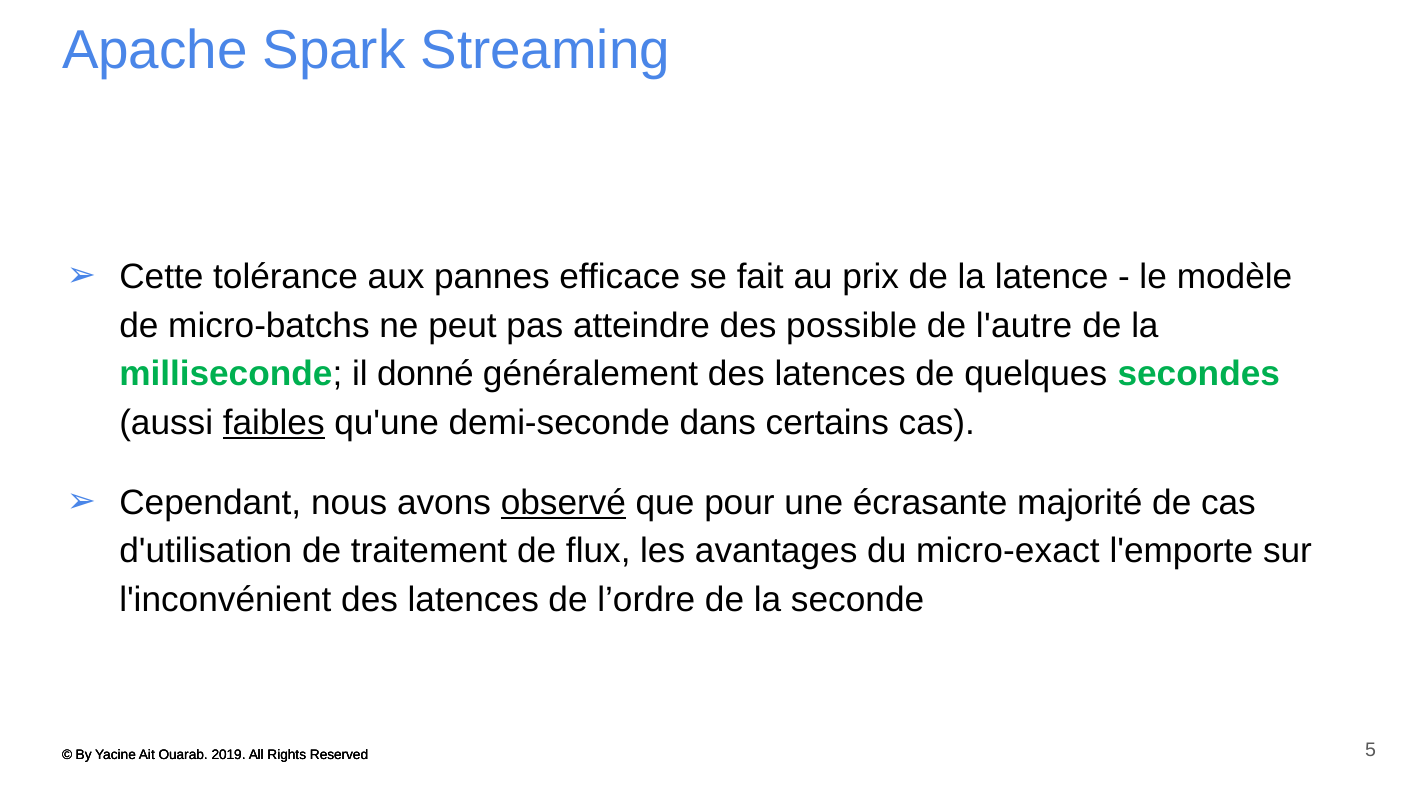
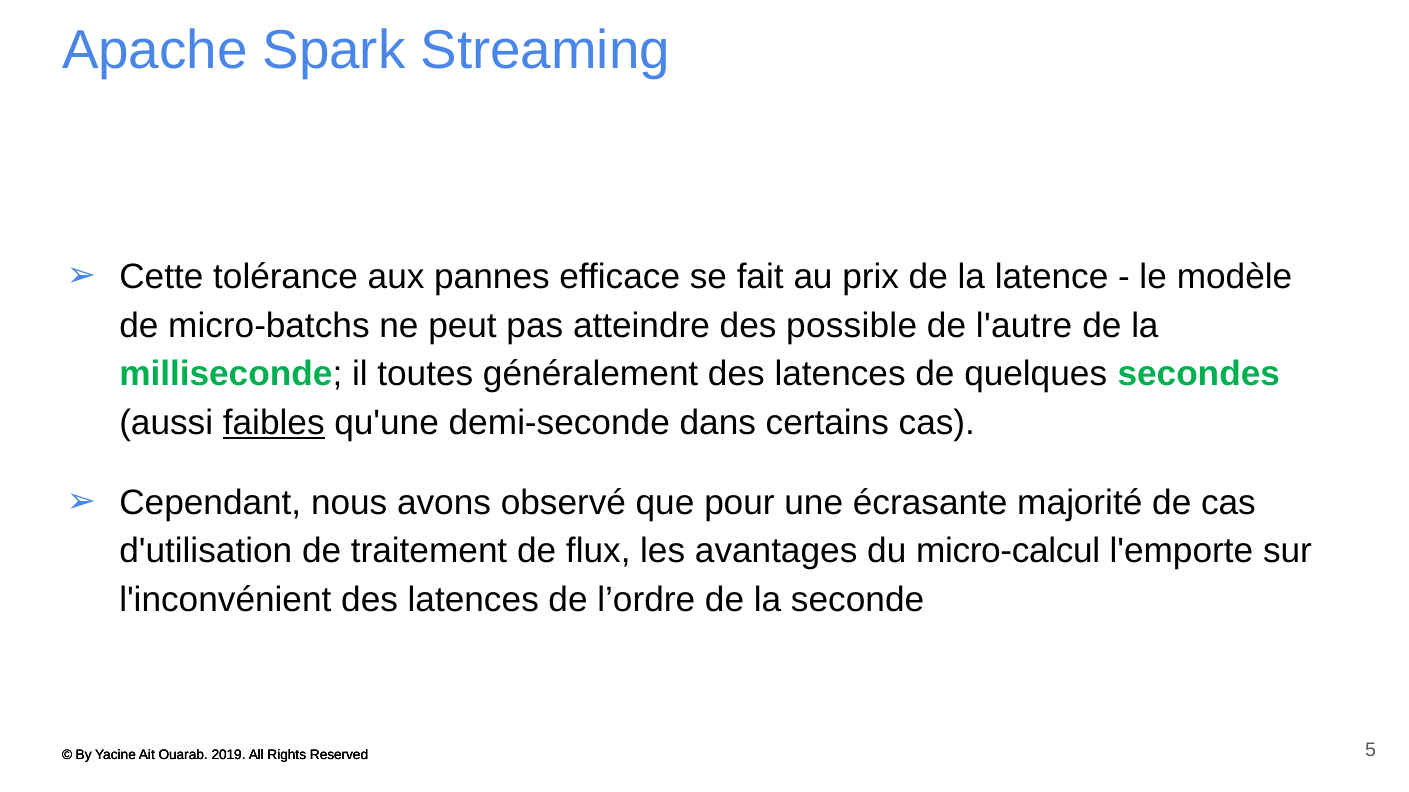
donné: donné -> toutes
observé underline: present -> none
micro-exact: micro-exact -> micro-calcul
